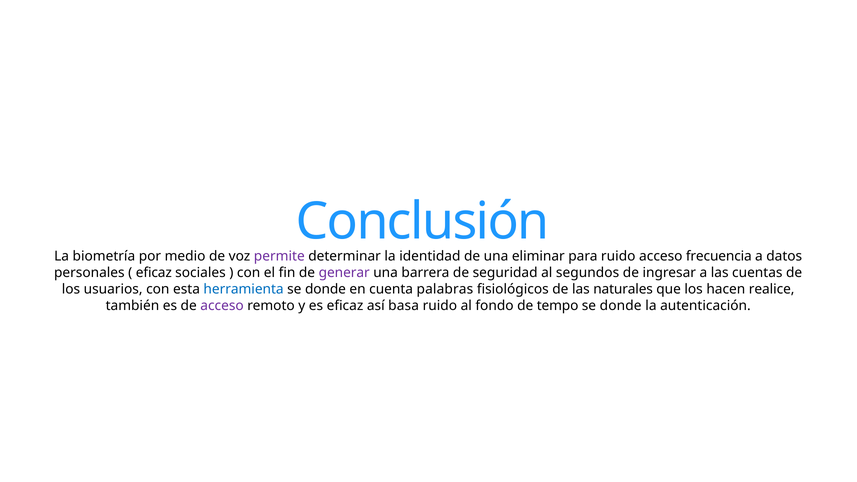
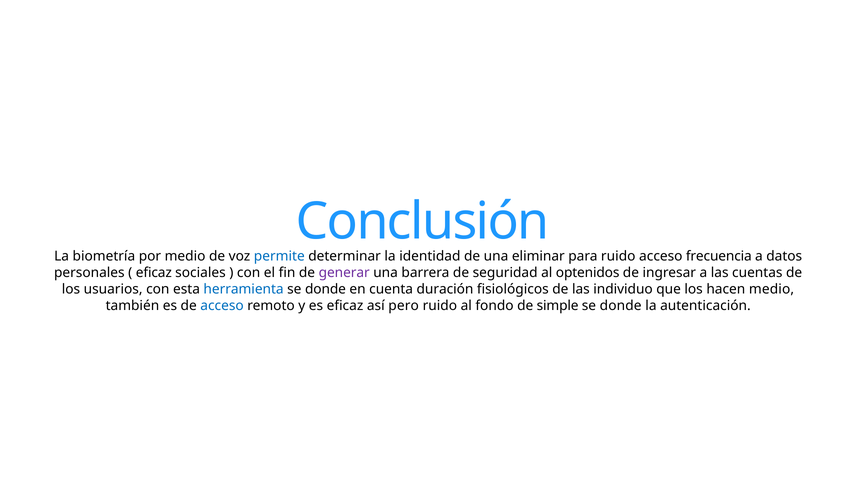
permite colour: purple -> blue
segundos: segundos -> optenidos
palabras: palabras -> duración
naturales: naturales -> individuo
hacen realice: realice -> medio
acceso at (222, 306) colour: purple -> blue
basa: basa -> pero
tempo: tempo -> simple
